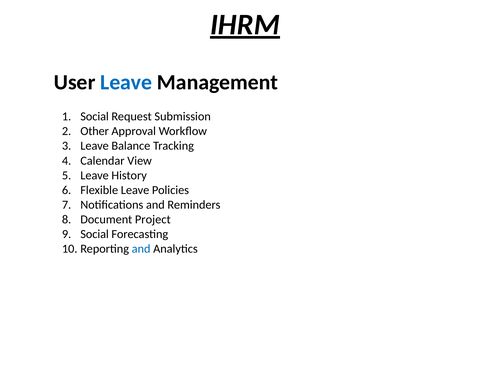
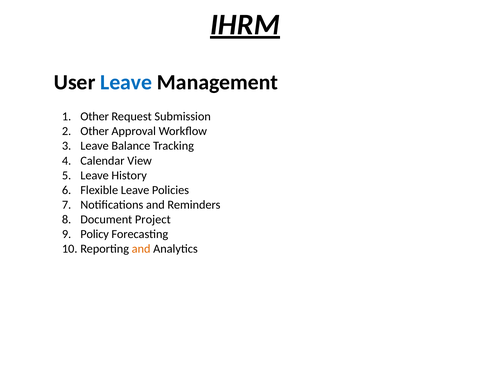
Social at (95, 117): Social -> Other
Social at (95, 234): Social -> Policy
and at (141, 249) colour: blue -> orange
